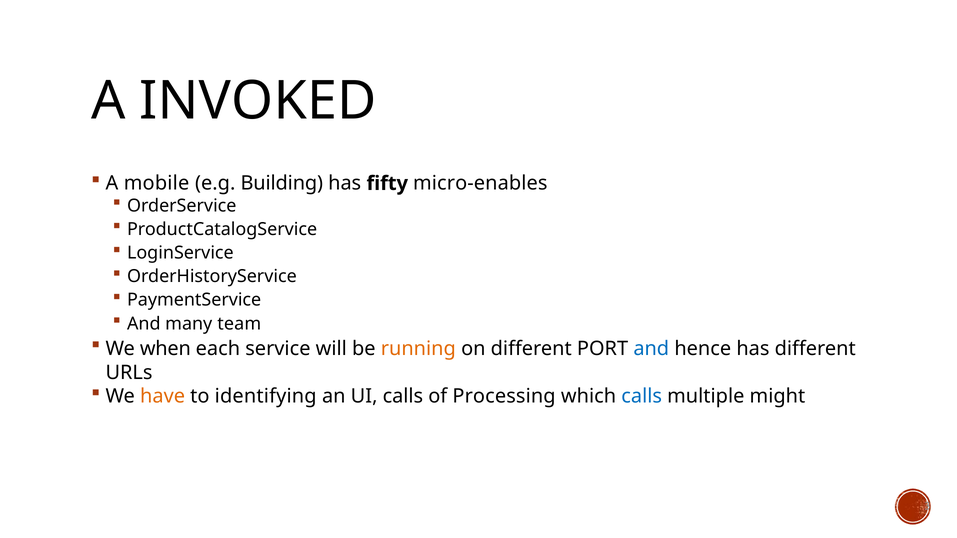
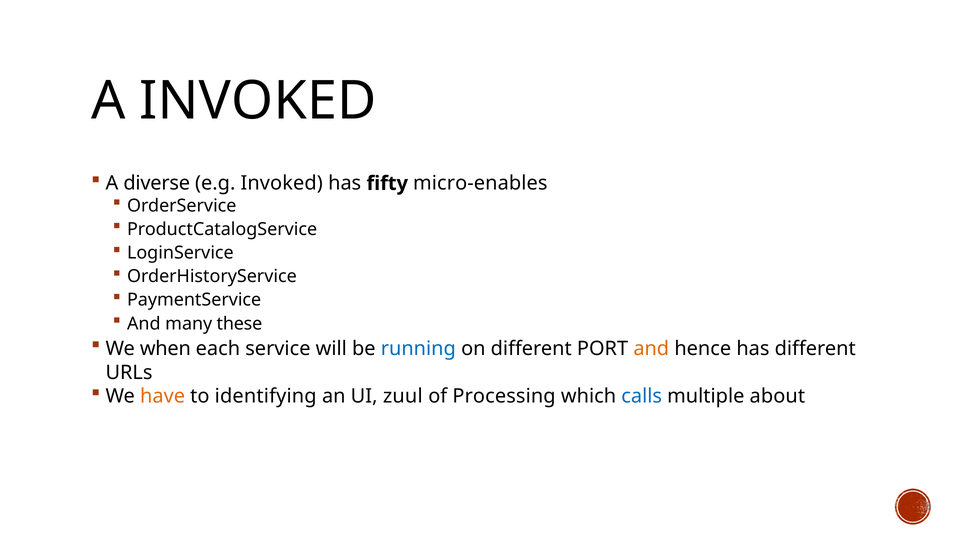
mobile: mobile -> diverse
e.g Building: Building -> Invoked
team: team -> these
running colour: orange -> blue
and at (651, 349) colour: blue -> orange
UI calls: calls -> zuul
might: might -> about
